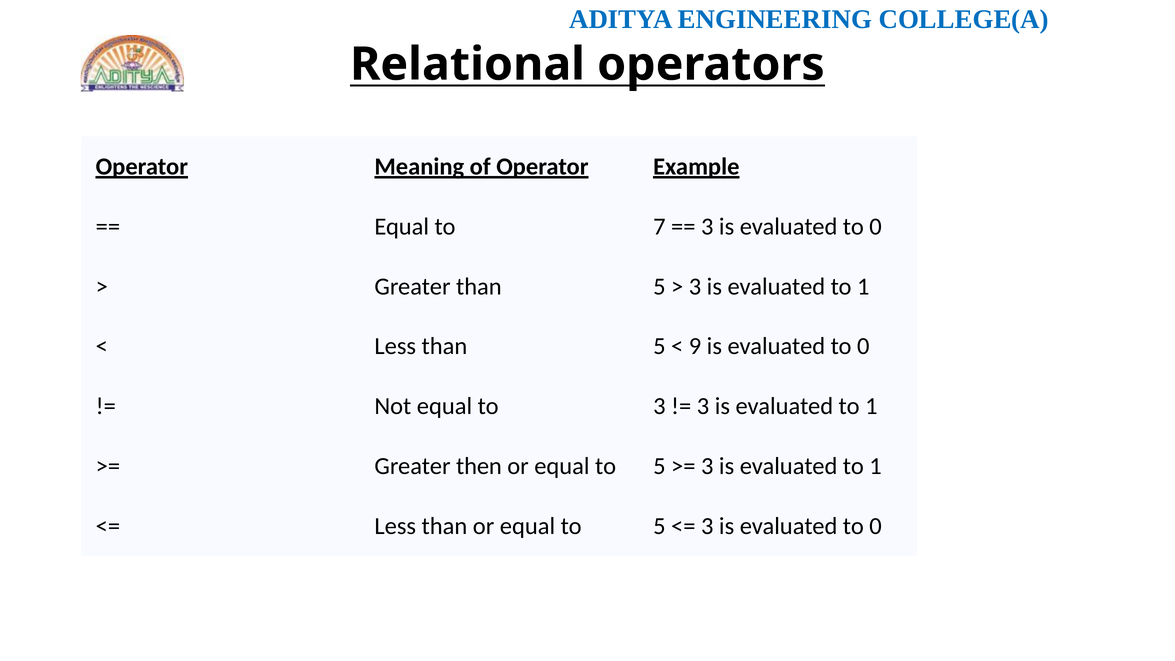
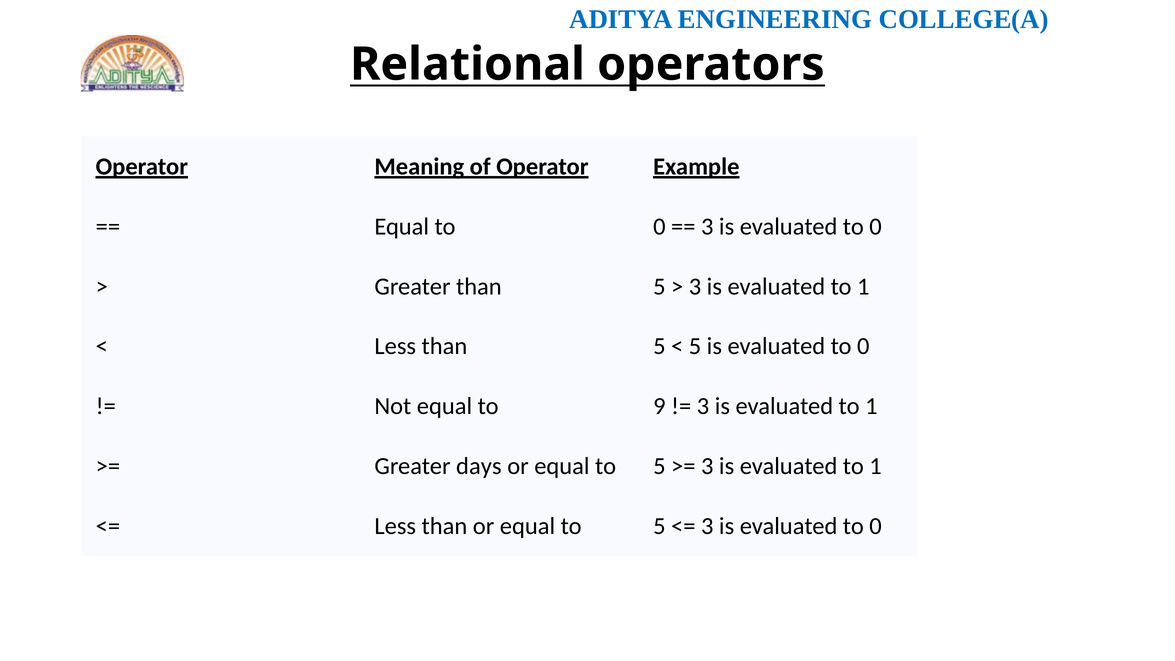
Equal to 7: 7 -> 0
9 at (695, 346): 9 -> 5
to 3: 3 -> 9
then: then -> days
